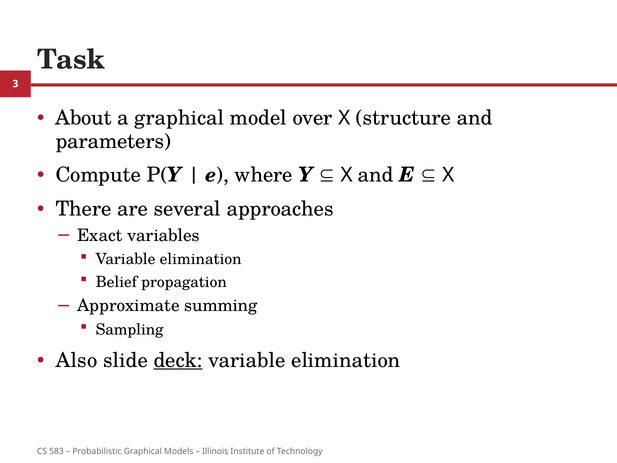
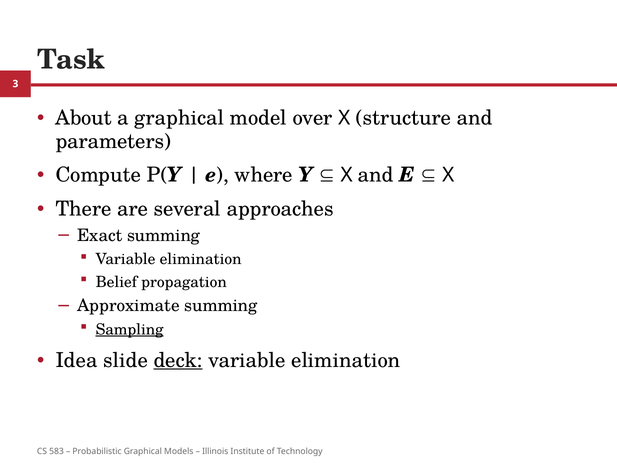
Exact variables: variables -> summing
Sampling underline: none -> present
Also: Also -> Idea
